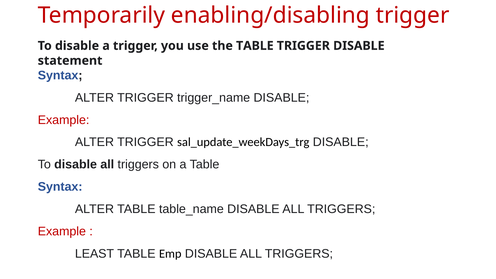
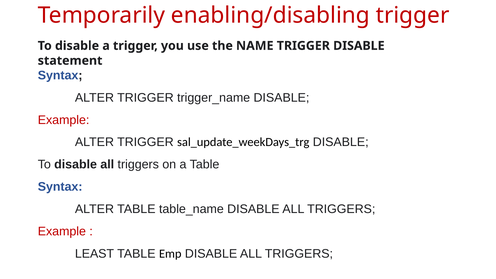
the TABLE: TABLE -> NAME
